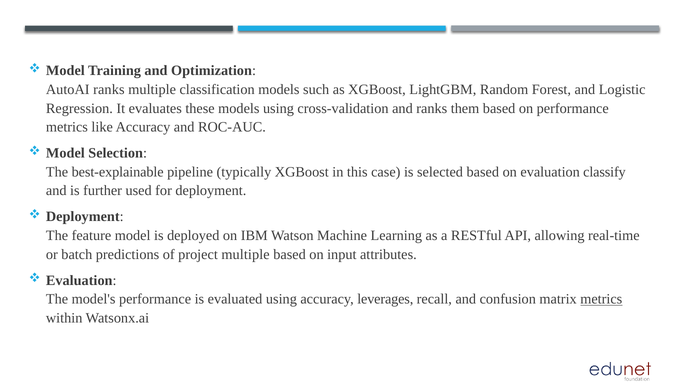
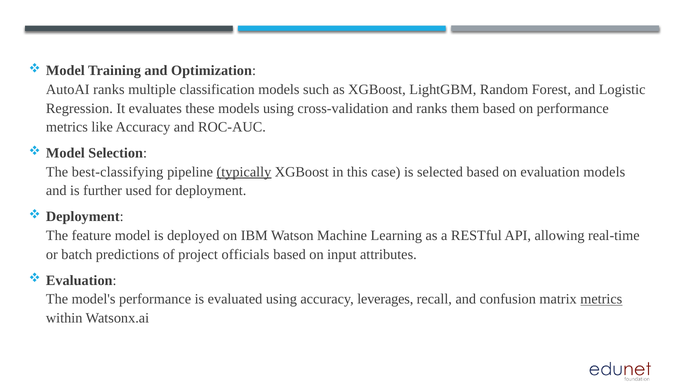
best-explainable: best-explainable -> best-classifying
typically underline: none -> present
evaluation classify: classify -> models
project multiple: multiple -> officials
